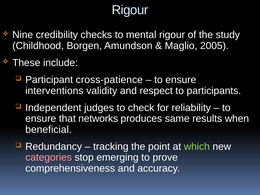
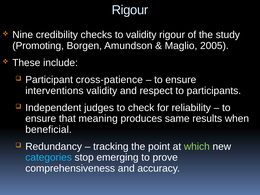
to mental: mental -> validity
Childhood: Childhood -> Promoting
networks: networks -> meaning
categories colour: pink -> light blue
